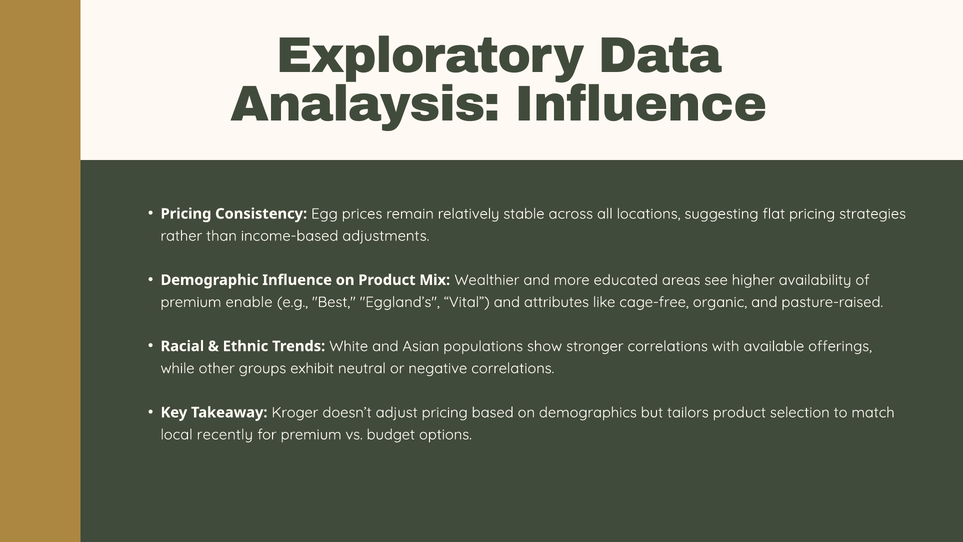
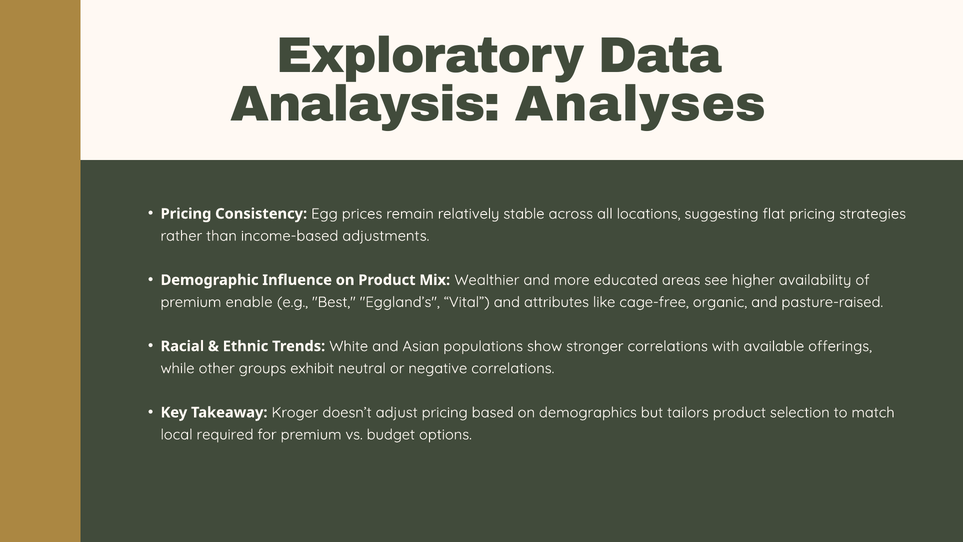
Analaysis Influence: Influence -> Analyses
recently: recently -> required
